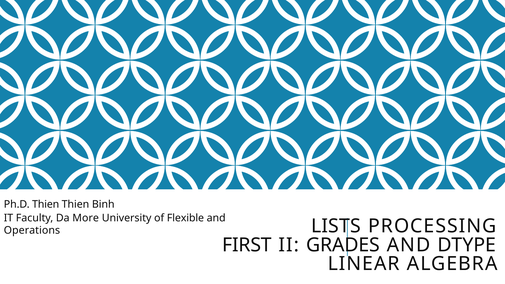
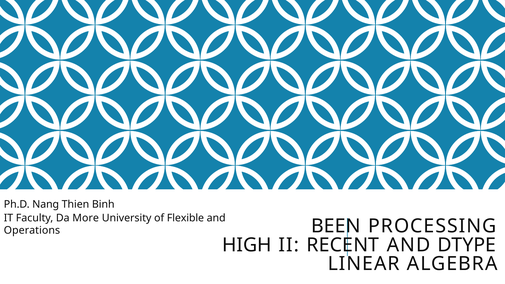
Ph.D Thien: Thien -> Nang
LISTS: LISTS -> BEEN
FIRST: FIRST -> HIGH
GRADES: GRADES -> RECENT
